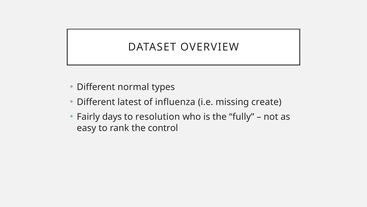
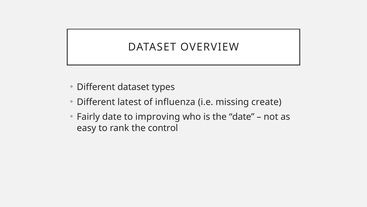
Different normal: normal -> dataset
Fairly days: days -> date
resolution: resolution -> improving
the fully: fully -> date
